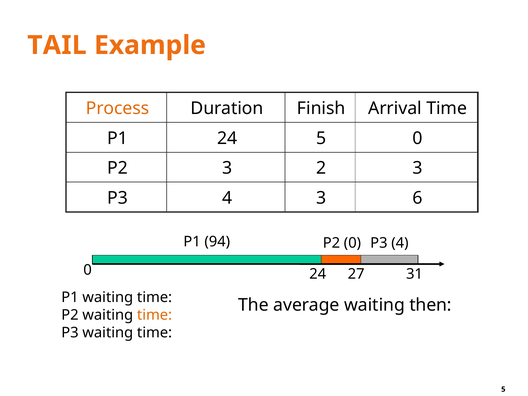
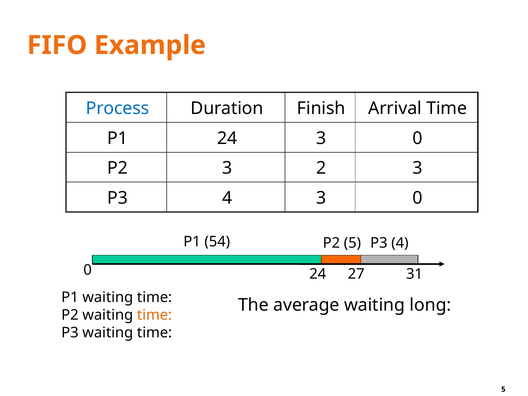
TAIL: TAIL -> FIFO
Process colour: orange -> blue
24 5: 5 -> 3
4 3 6: 6 -> 0
94: 94 -> 54
P2 0: 0 -> 5
then: then -> long
